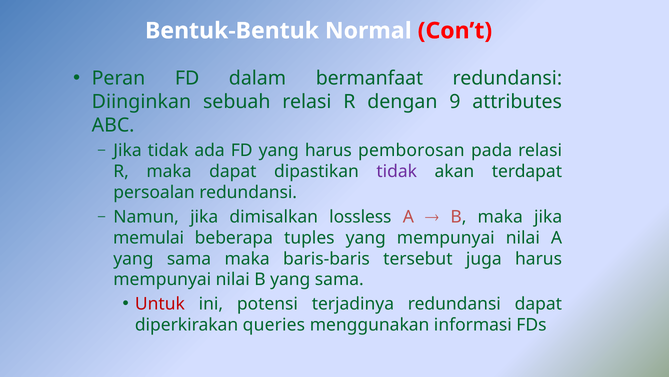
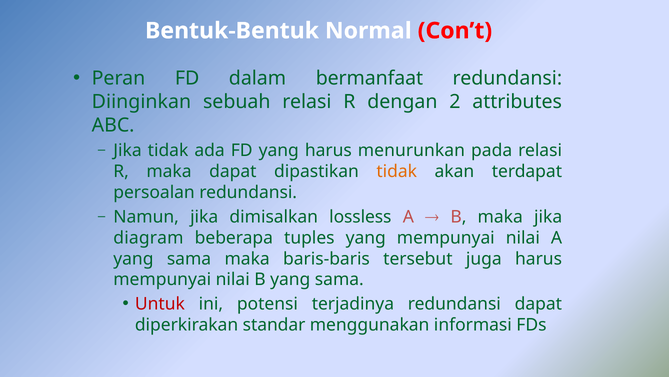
9: 9 -> 2
pemborosan: pemborosan -> menurunkan
tidak at (397, 172) colour: purple -> orange
memulai: memulai -> diagram
queries: queries -> standar
